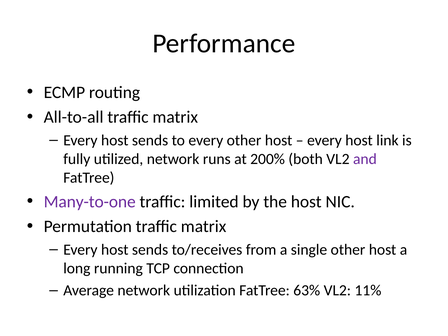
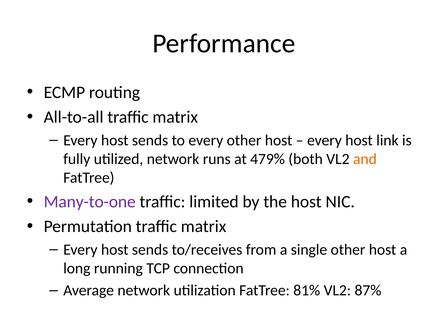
200%: 200% -> 479%
and colour: purple -> orange
63%: 63% -> 81%
11%: 11% -> 87%
